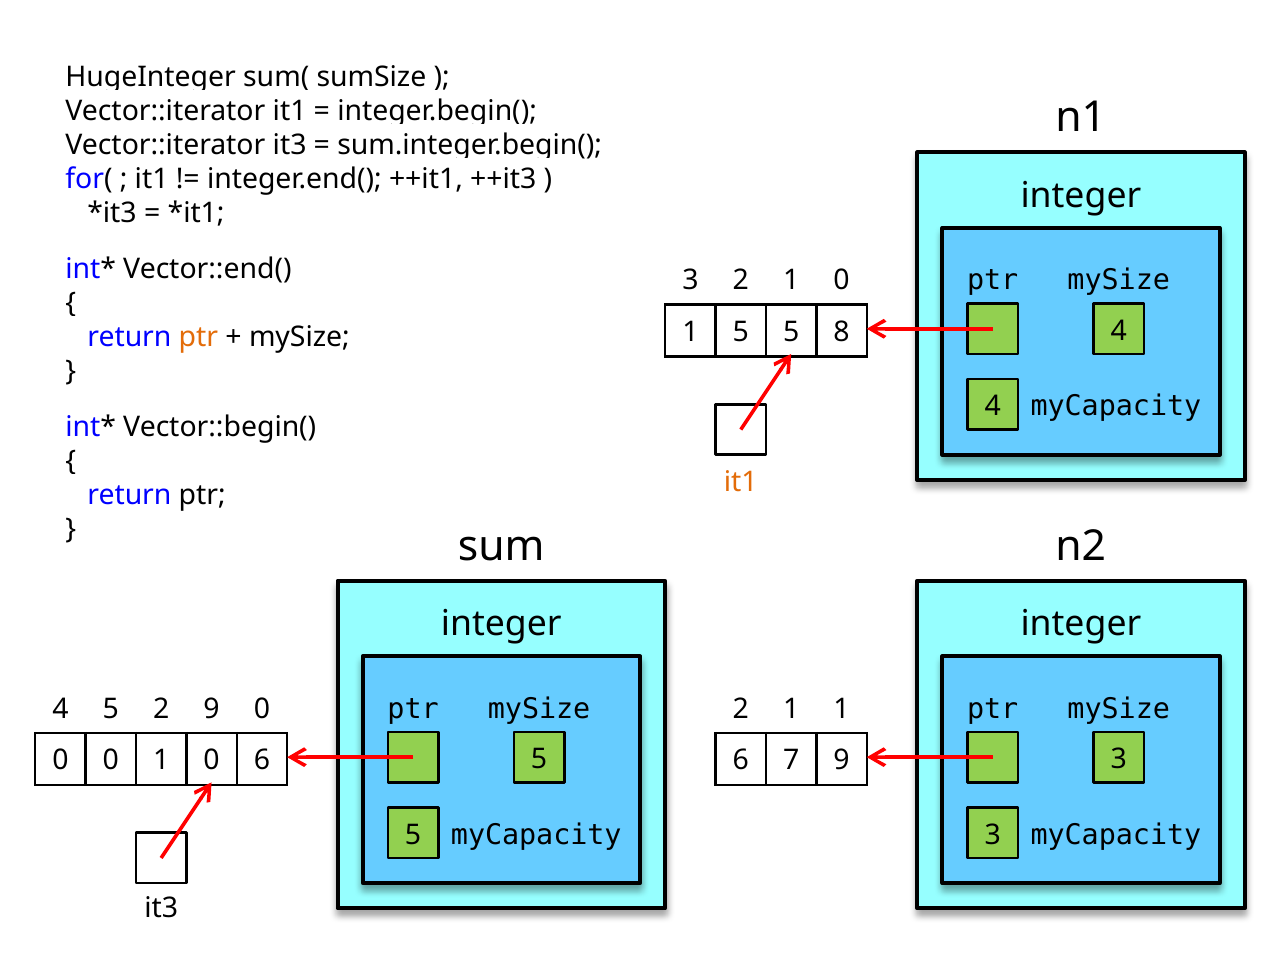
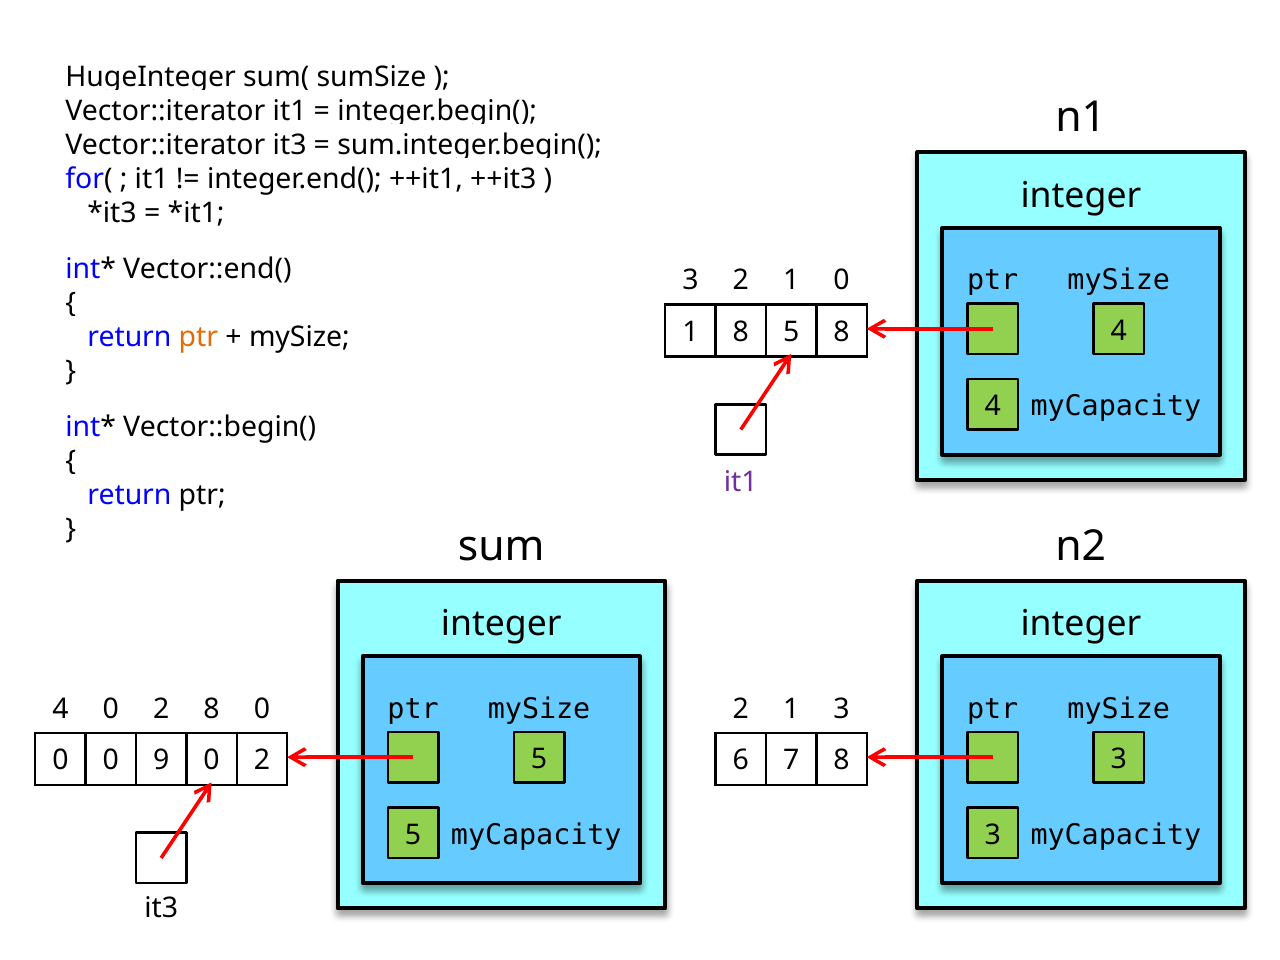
1 5: 5 -> 8
it1 at (741, 482) colour: orange -> purple
4 5: 5 -> 0
2 9: 9 -> 8
1 1: 1 -> 3
0 0 1: 1 -> 9
6 at (262, 761): 6 -> 2
7 9: 9 -> 8
